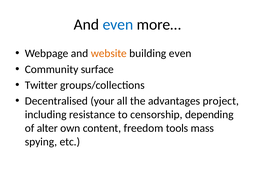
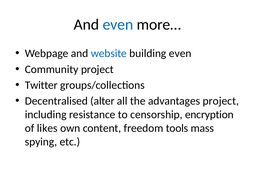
website colour: orange -> blue
Community surface: surface -> project
your: your -> alter
depending: depending -> encryption
alter: alter -> likes
